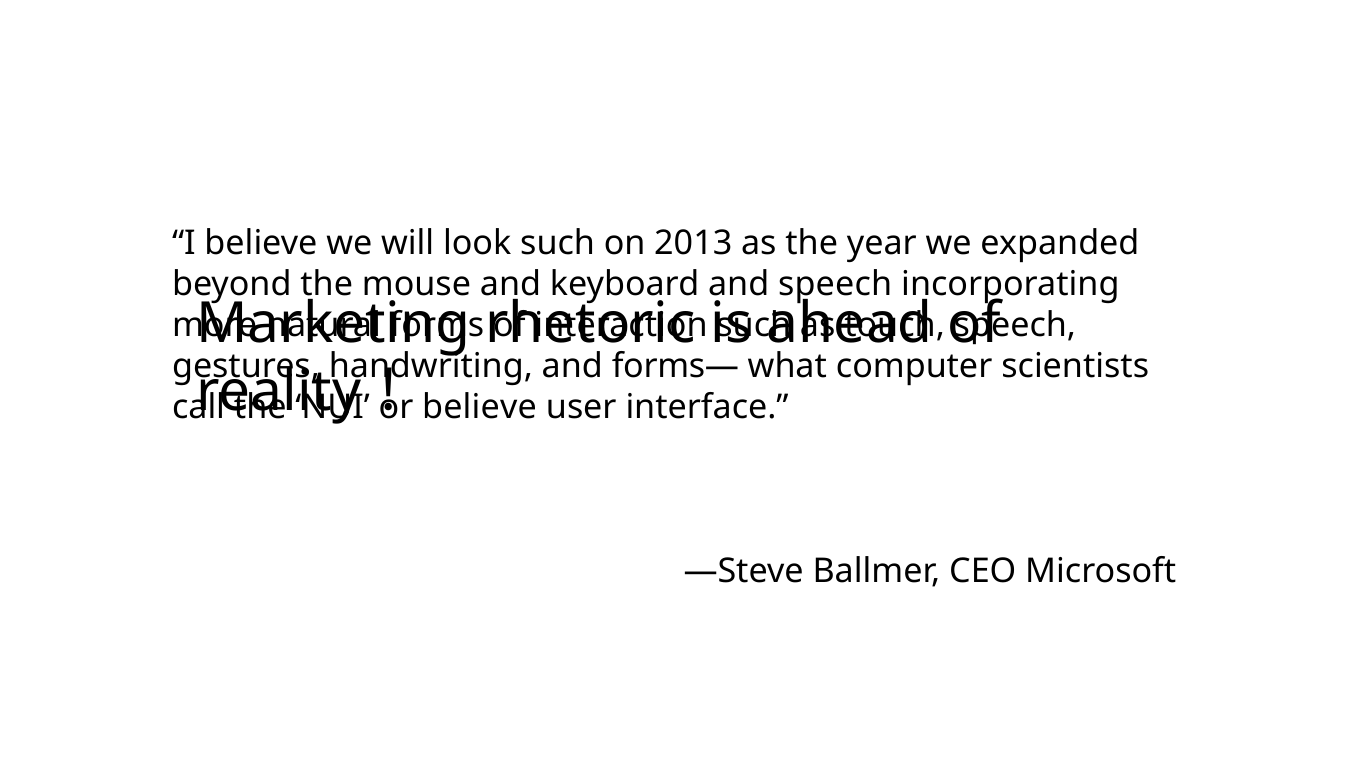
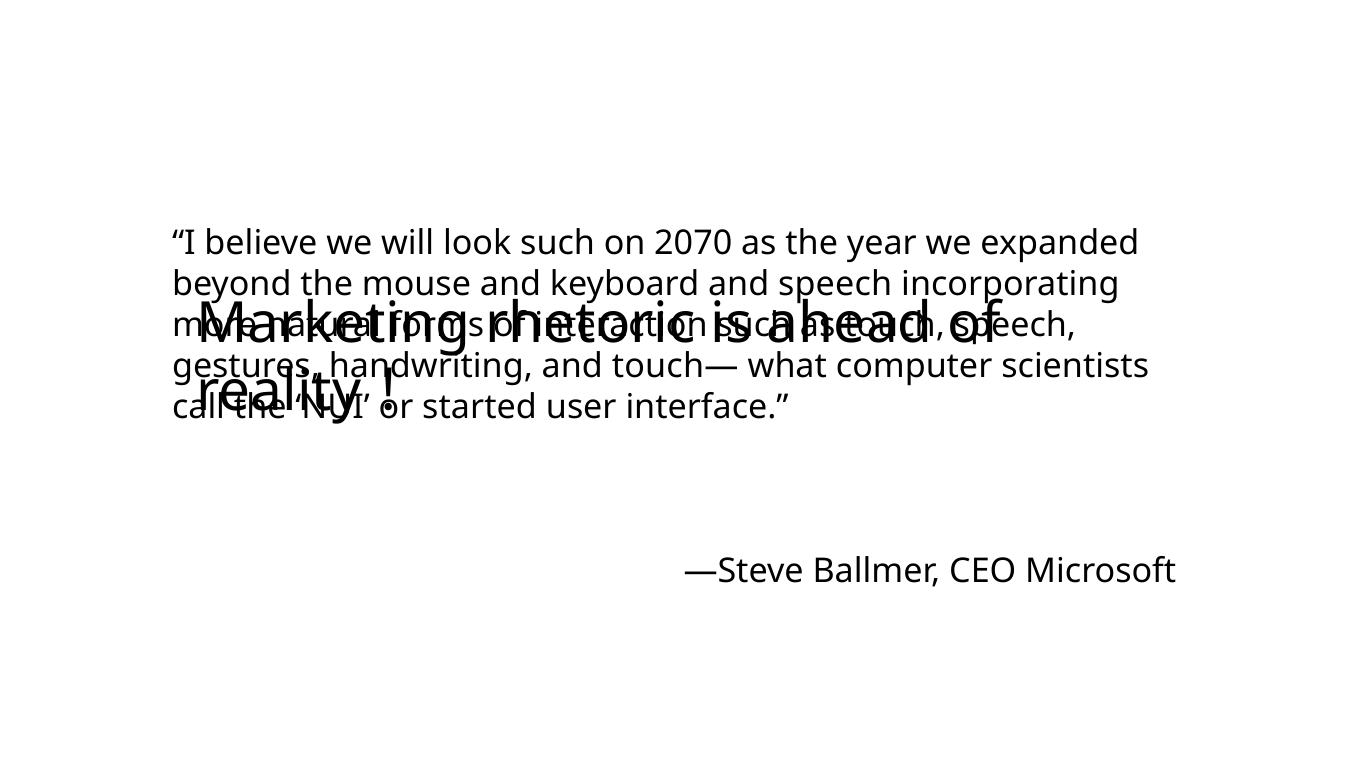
2013: 2013 -> 2070
forms—: forms— -> touch—
believe at (479, 407): believe -> started
